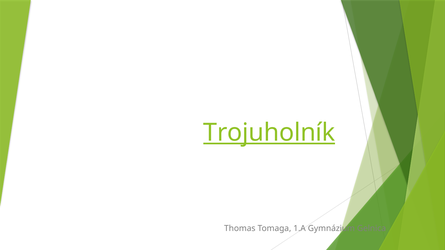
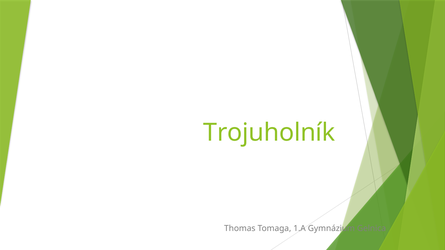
Trojuholník underline: present -> none
